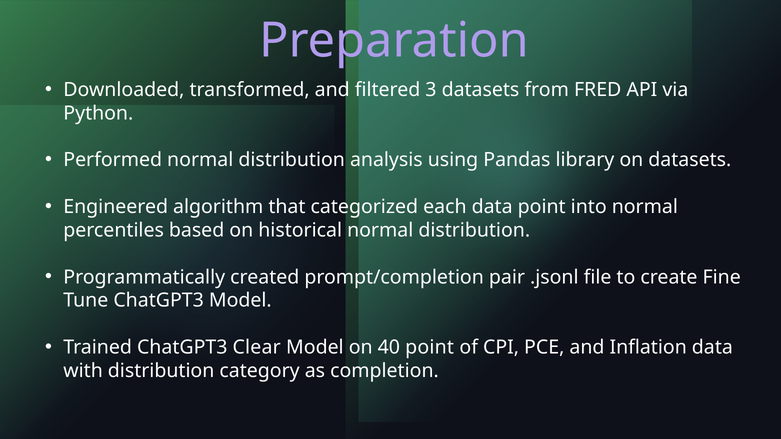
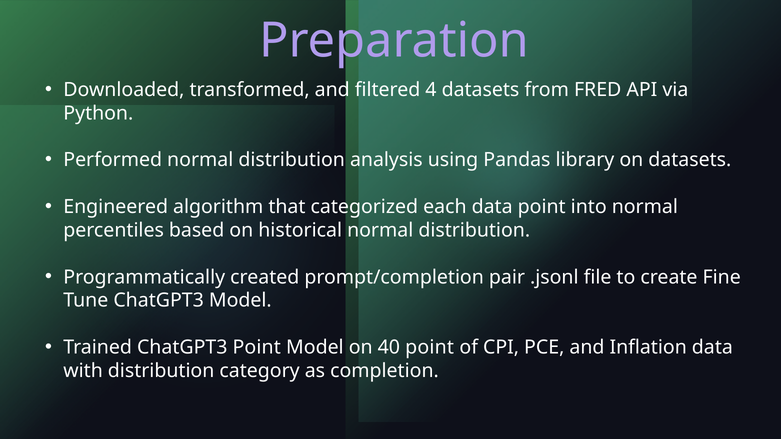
3: 3 -> 4
ChatGPT3 Clear: Clear -> Point
